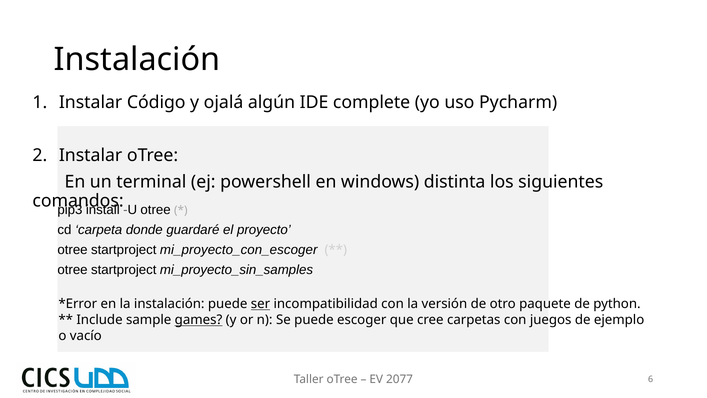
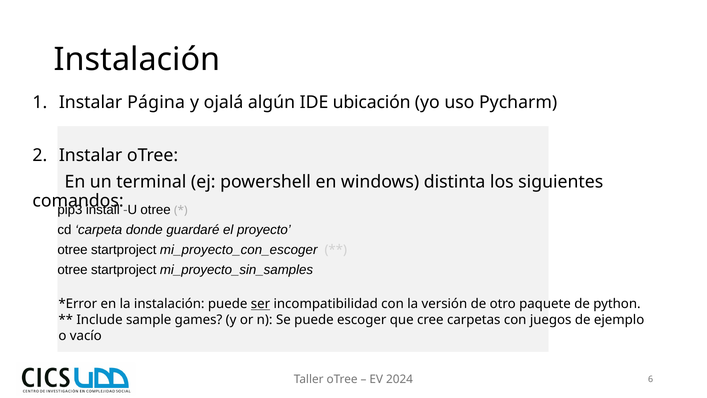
Código: Código -> Página
complete: complete -> ubicación
games underline: present -> none
2077: 2077 -> 2024
